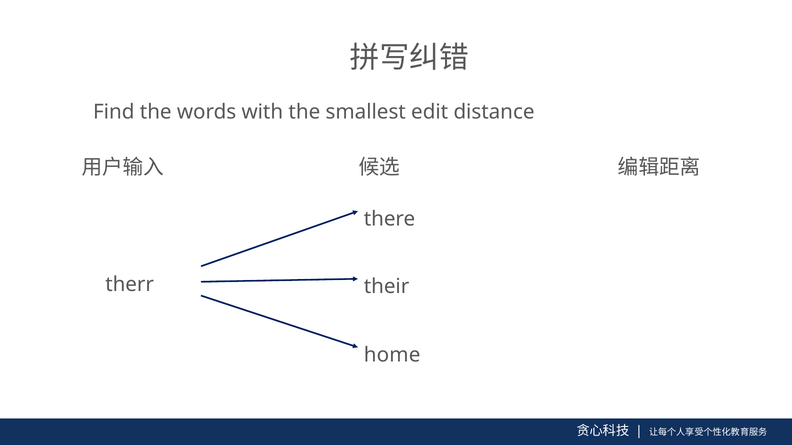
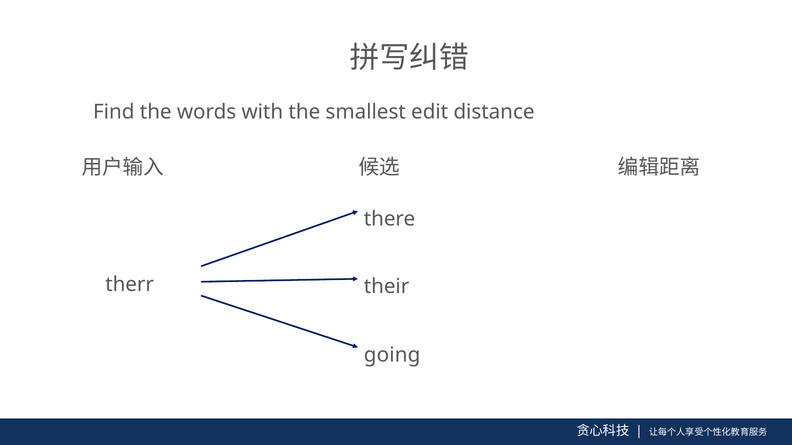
home: home -> going
